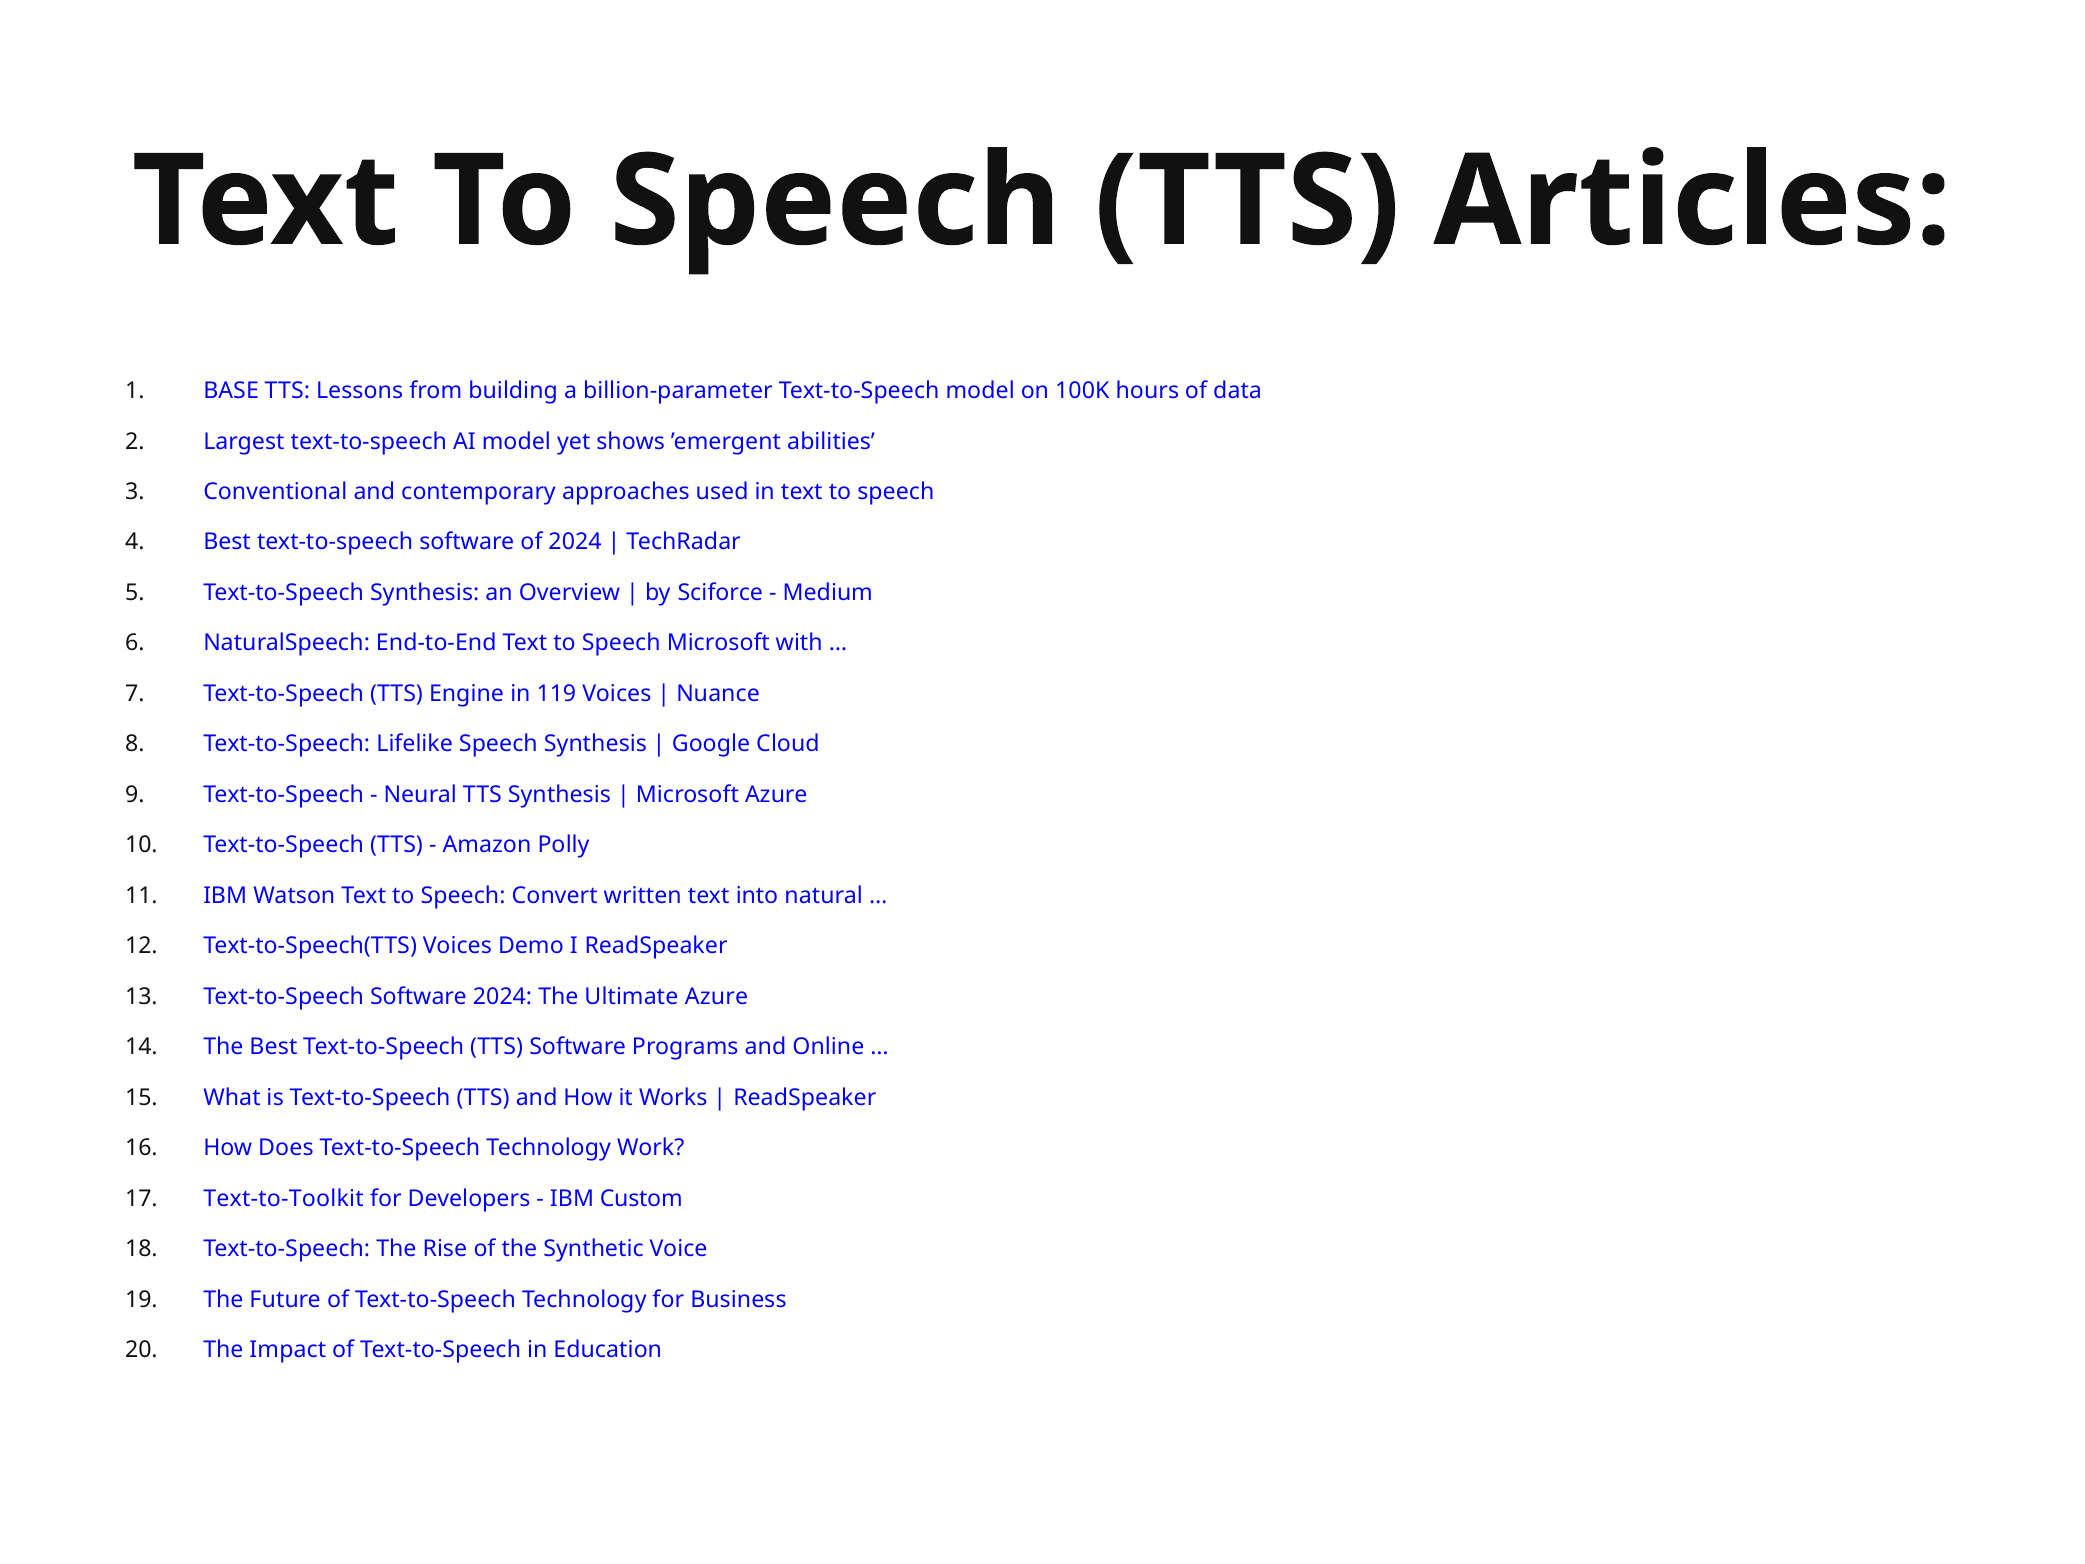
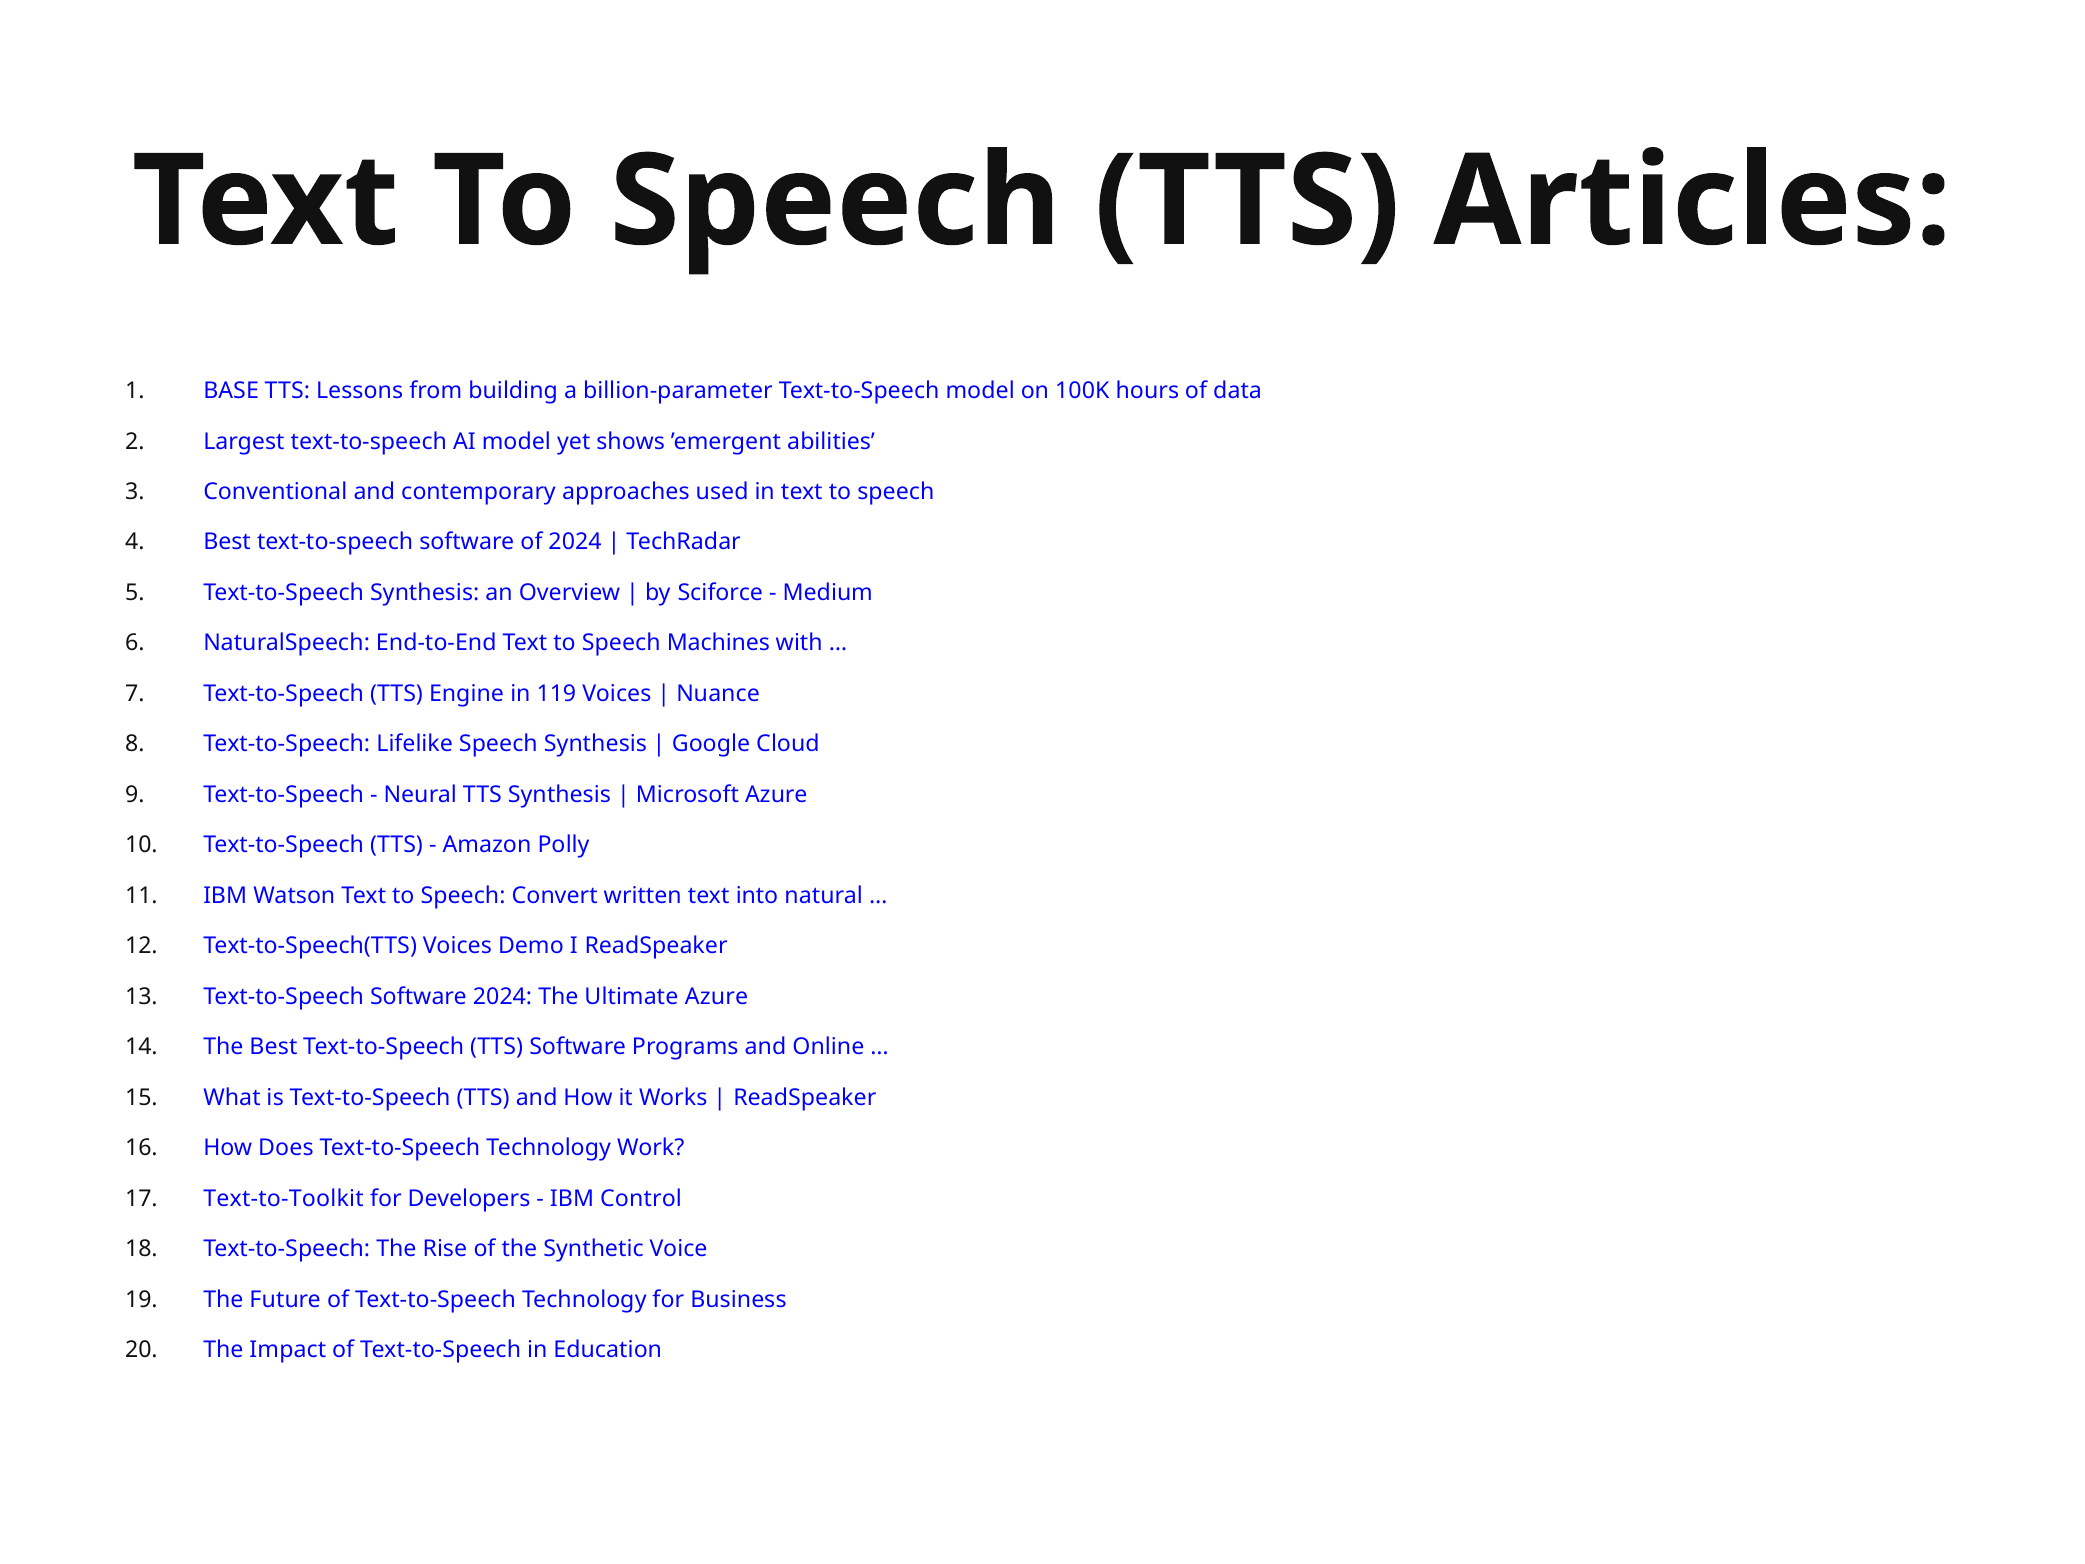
Speech Microsoft: Microsoft -> Machines
Custom: Custom -> Control
